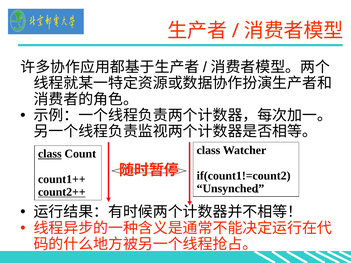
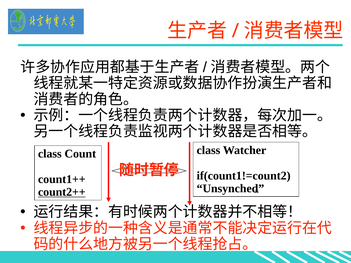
class at (50, 154) underline: present -> none
